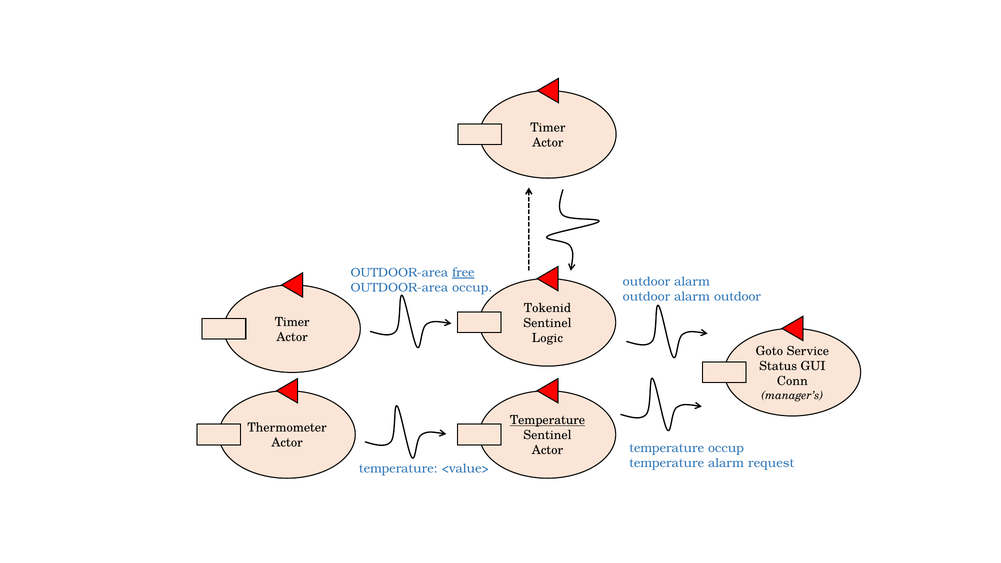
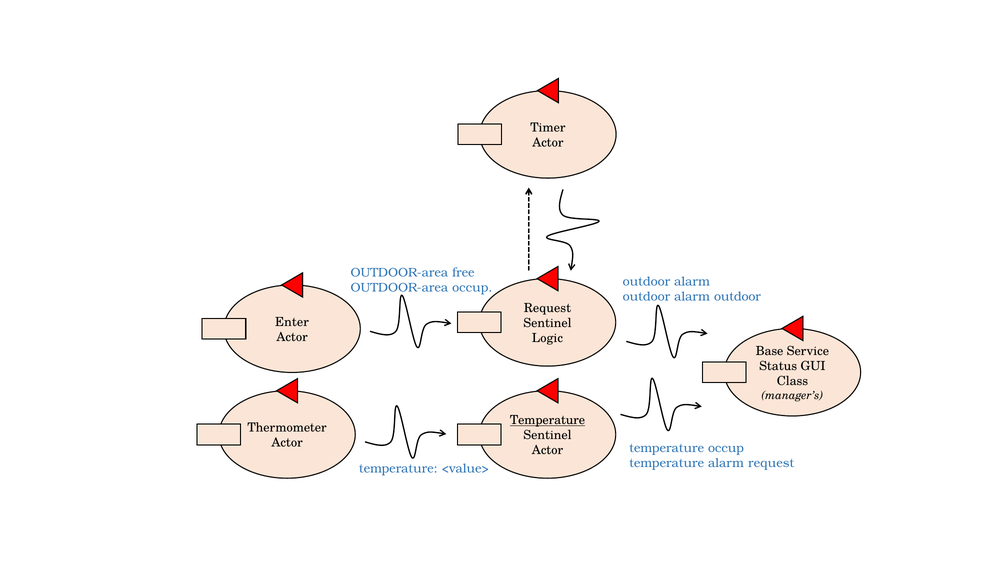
free underline: present -> none
Tokenid at (547, 308): Tokenid -> Request
Timer at (292, 322): Timer -> Enter
Goto: Goto -> Base
Conn: Conn -> Class
